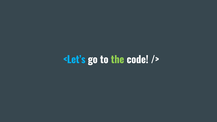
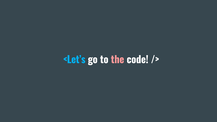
the colour: light green -> pink
